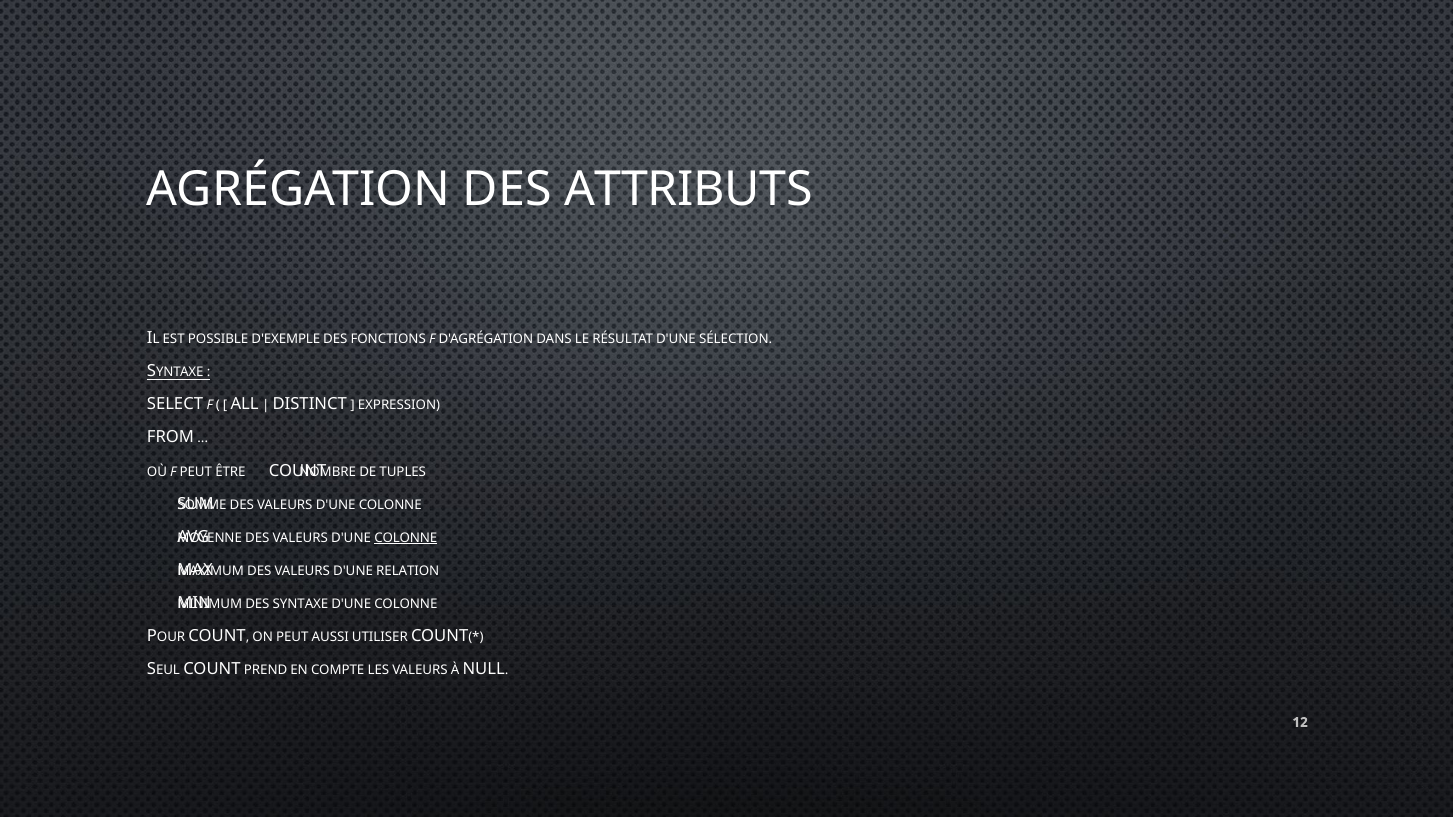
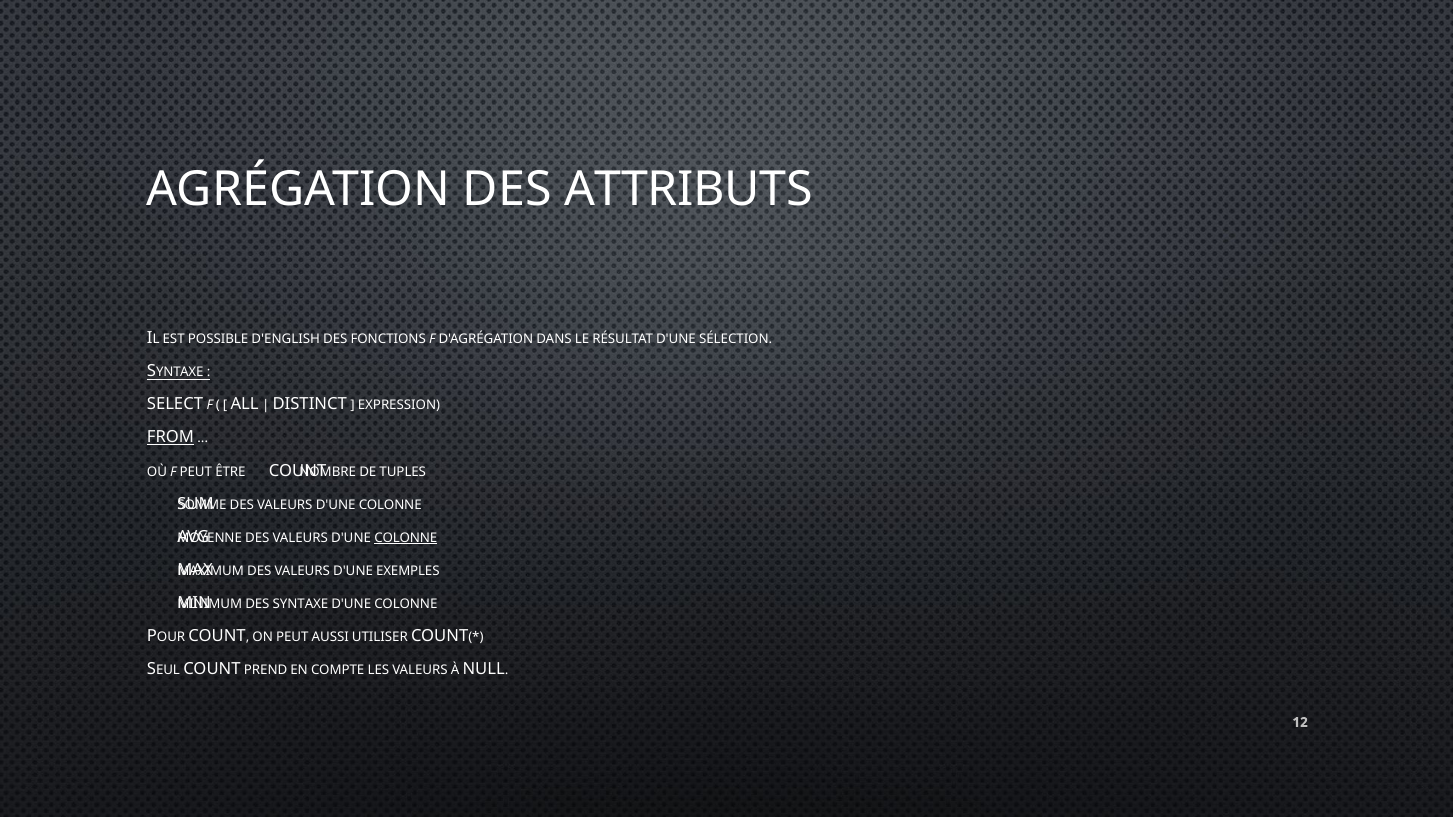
D'EXEMPLE: D'EXEMPLE -> D'ENGLISH
FROM underline: none -> present
RELATION: RELATION -> EXEMPLES
